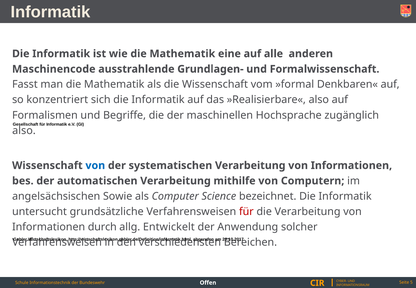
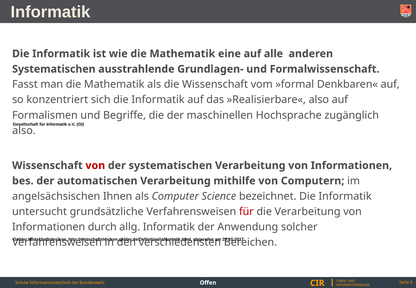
Maschinencode at (54, 69): Maschinencode -> Systematischen
von at (95, 165) colour: blue -> red
Sowie: Sowie -> Ihnen
allg Entwickelt: Entwickelt -> Informatik
